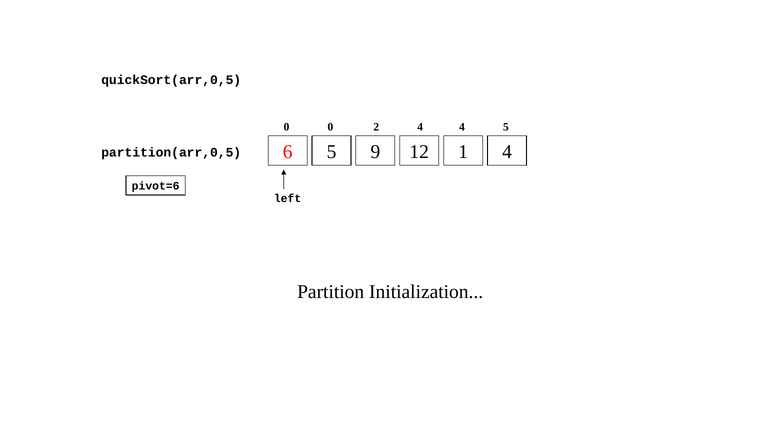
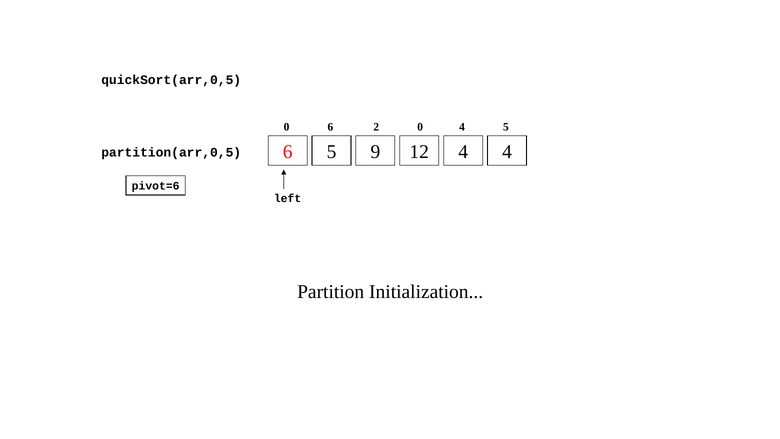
0 0: 0 -> 6
2 4: 4 -> 0
12 1: 1 -> 4
